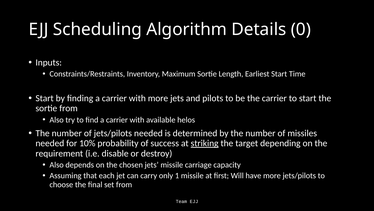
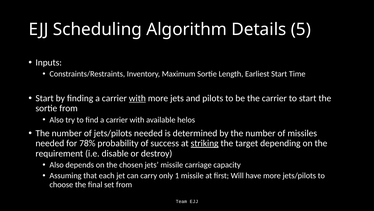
0: 0 -> 5
with at (137, 98) underline: none -> present
10%: 10% -> 78%
